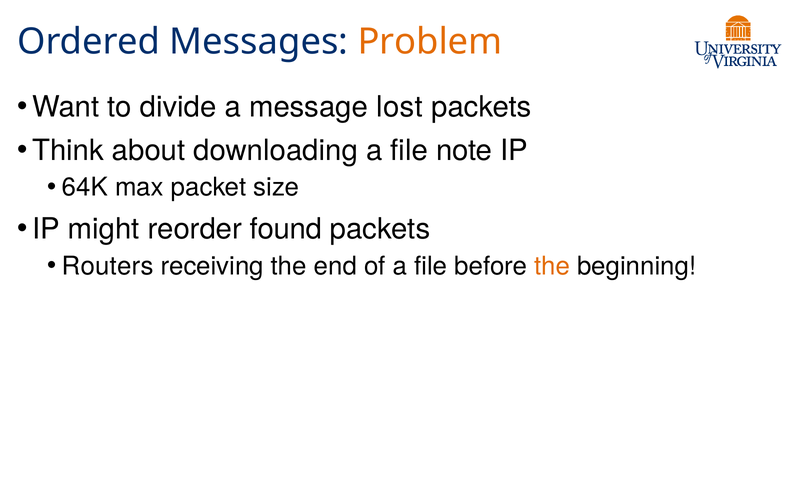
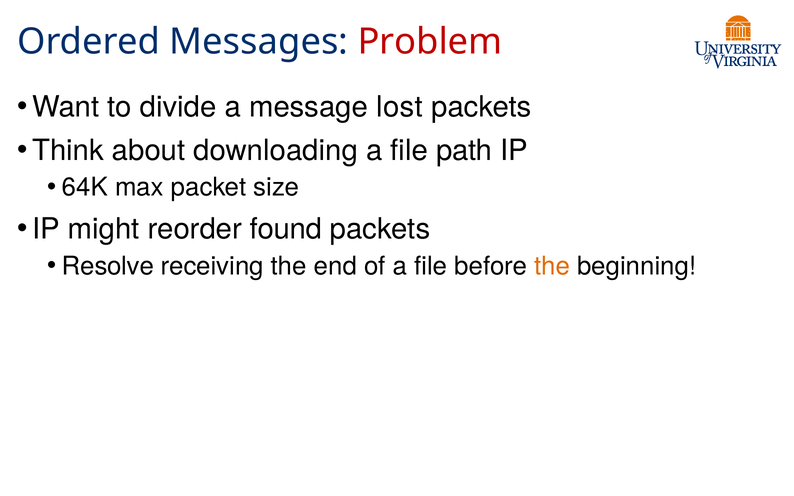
Problem colour: orange -> red
note: note -> path
Routers: Routers -> Resolve
